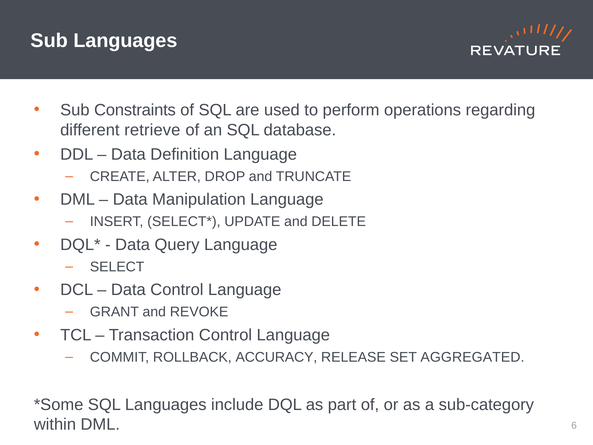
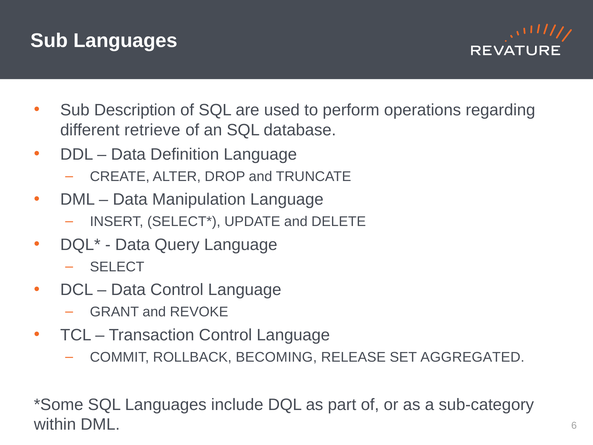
Constraints: Constraints -> Description
ACCURACY: ACCURACY -> BECOMING
